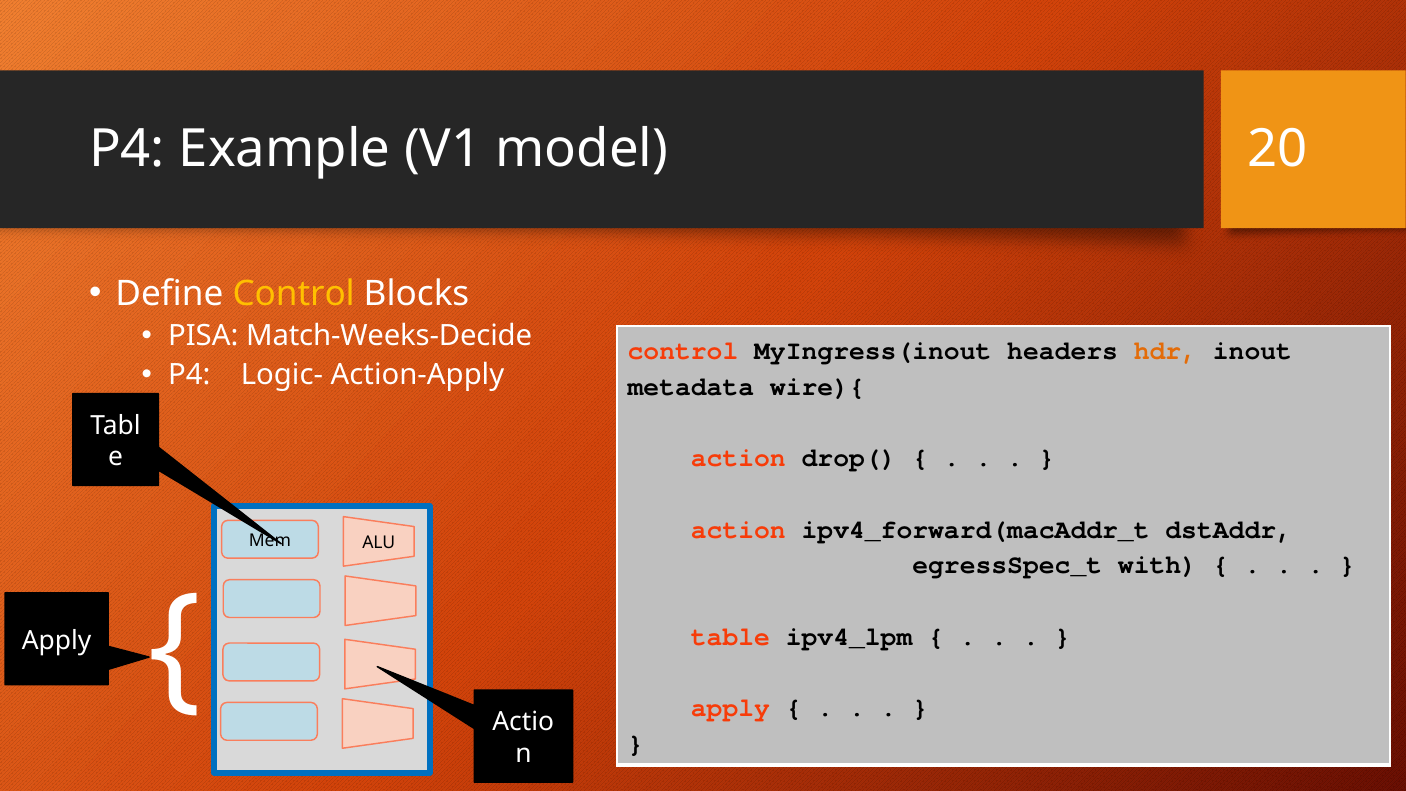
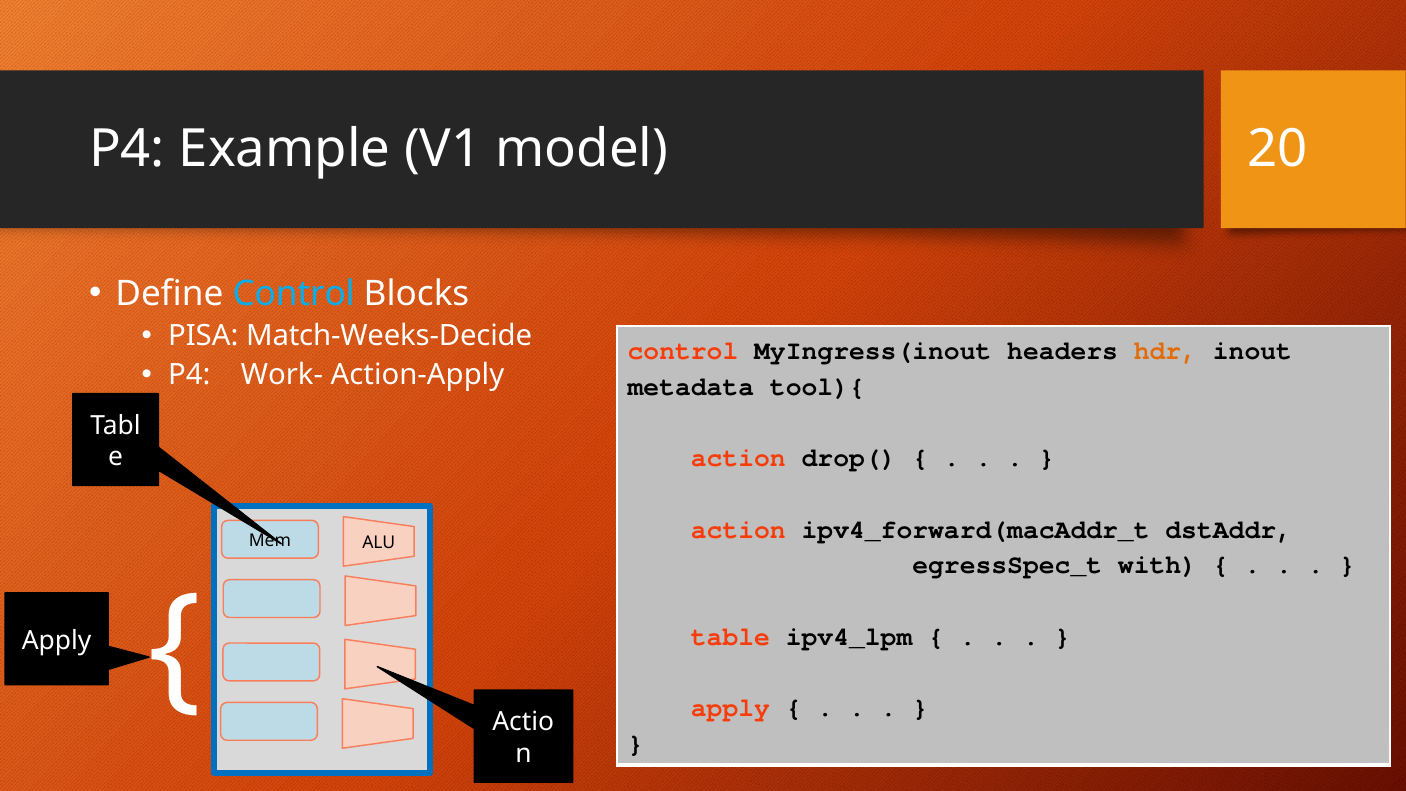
Control at (294, 294) colour: yellow -> light blue
Logic-: Logic- -> Work-
wire){: wire){ -> tool){
